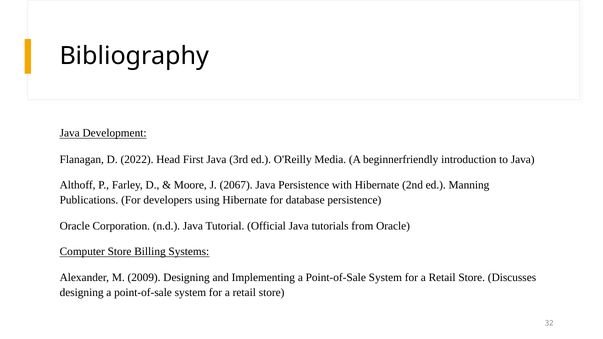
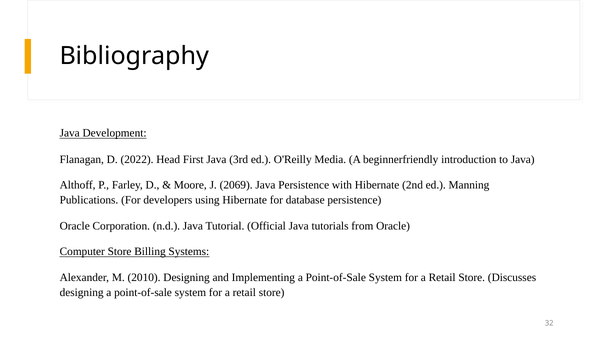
2067: 2067 -> 2069
2009: 2009 -> 2010
